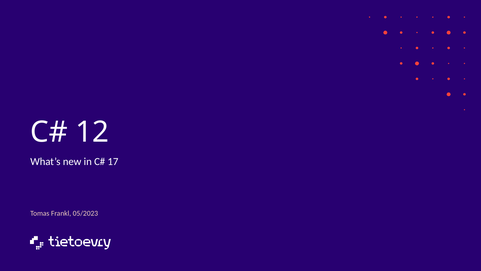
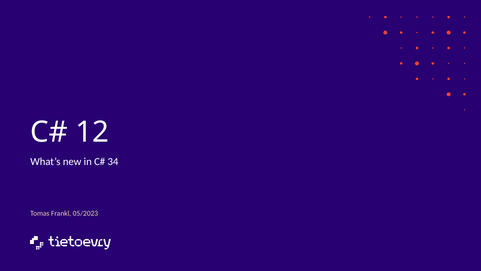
17: 17 -> 34
